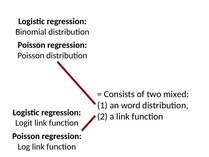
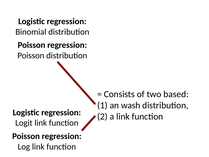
mixed: mixed -> based
word: word -> wash
